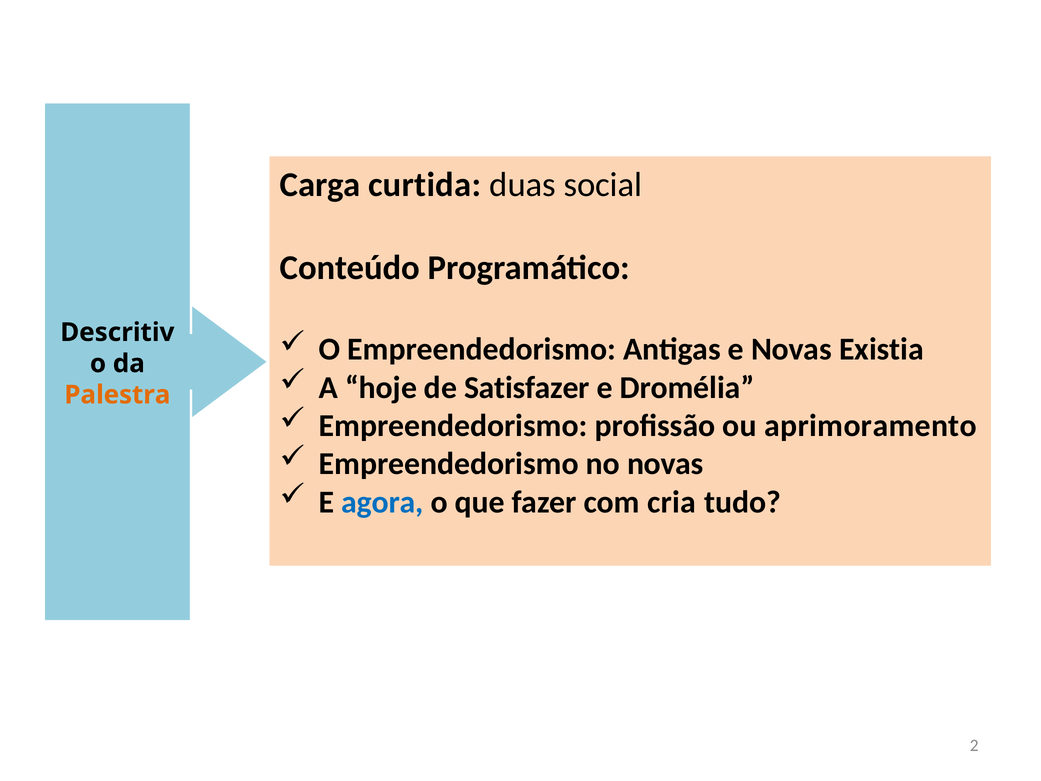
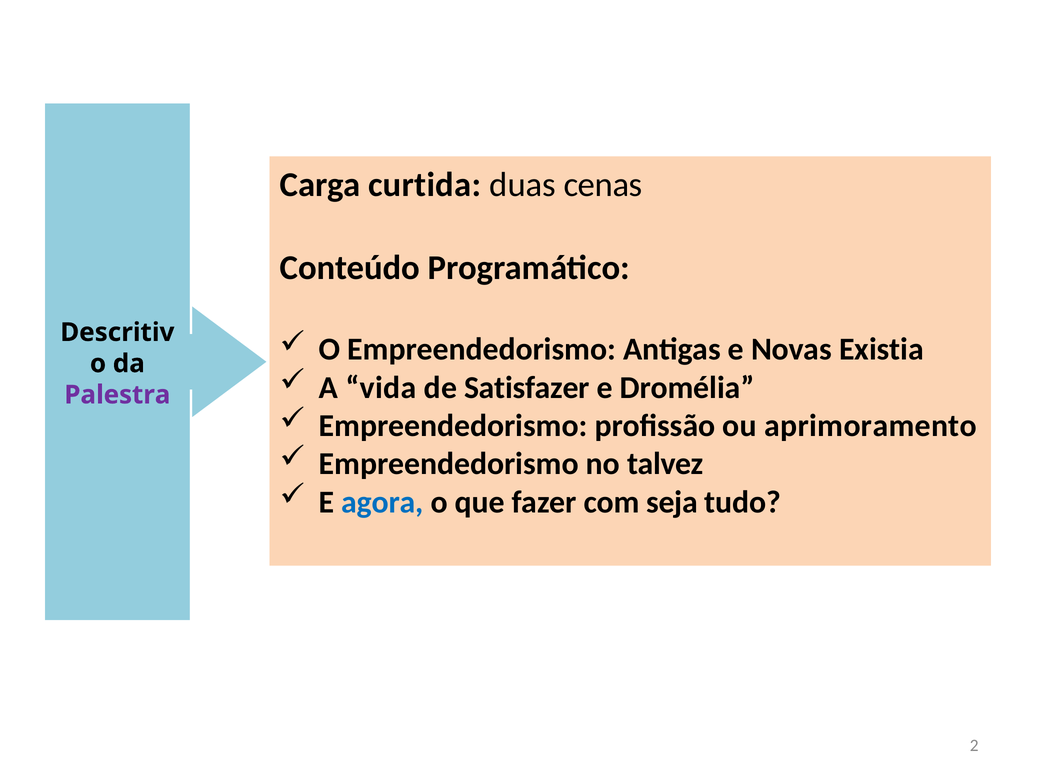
social: social -> cenas
hoje: hoje -> vida
Palestra colour: orange -> purple
no novas: novas -> talvez
cria: cria -> seja
